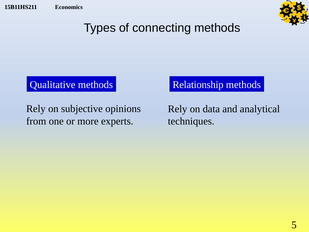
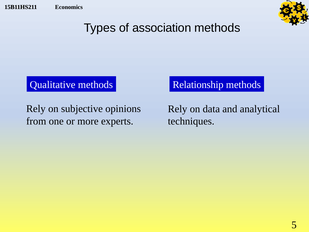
connecting: connecting -> association
